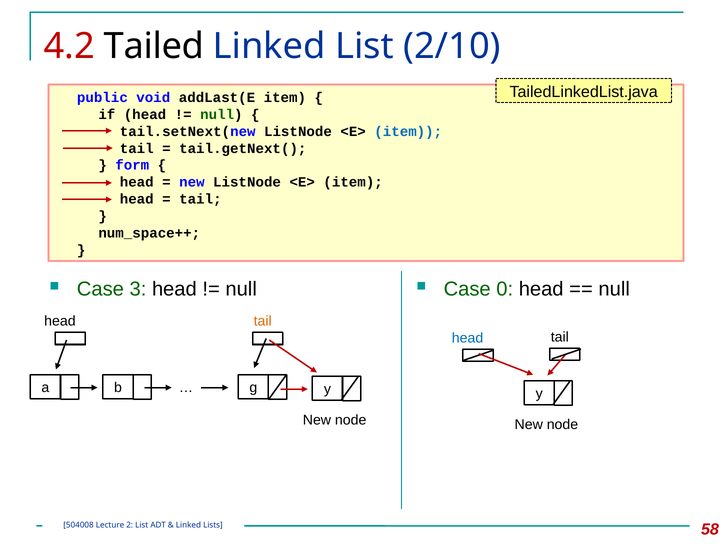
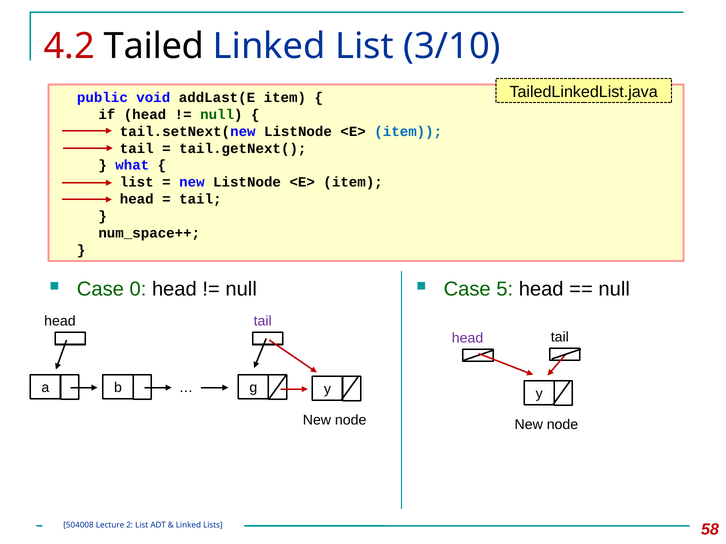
2/10: 2/10 -> 3/10
form: form -> what
head at (137, 182): head -> list
3: 3 -> 0
0: 0 -> 5
tail at (263, 322) colour: orange -> purple
head at (468, 338) colour: blue -> purple
